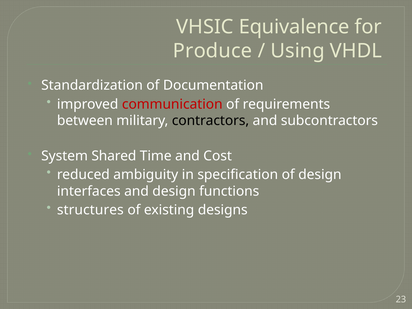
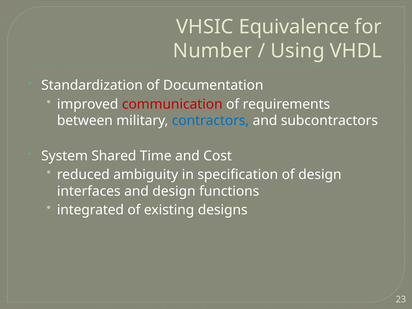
Produce: Produce -> Number
contractors colour: black -> blue
structures: structures -> integrated
